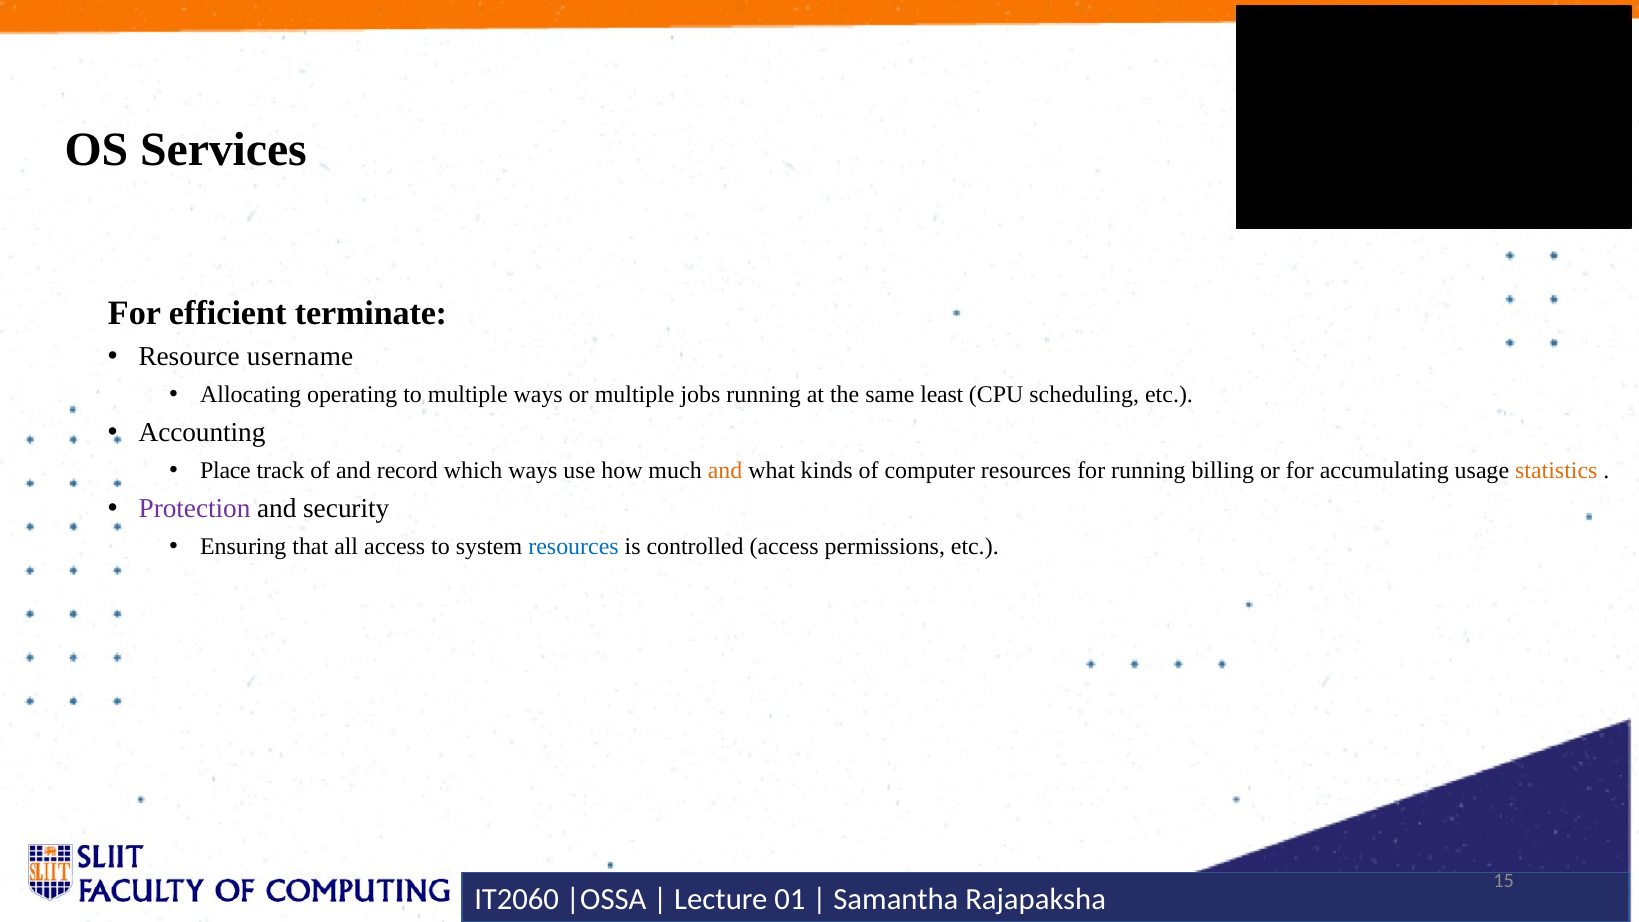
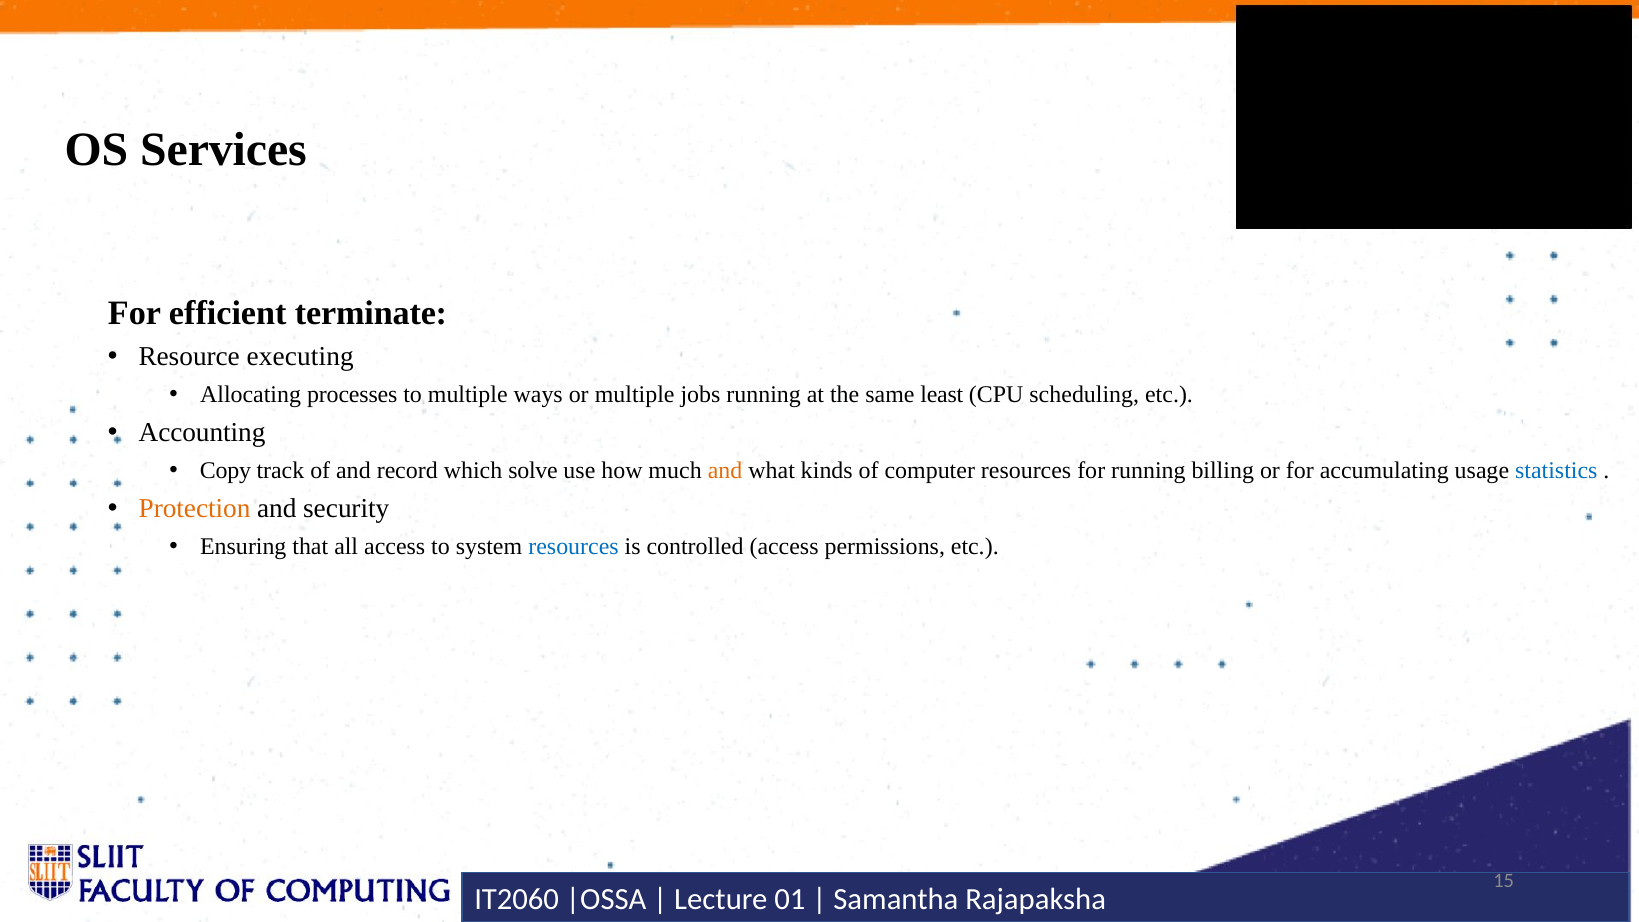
username: username -> executing
operating: operating -> processes
Place: Place -> Copy
which ways: ways -> solve
statistics colour: orange -> blue
Protection colour: purple -> orange
